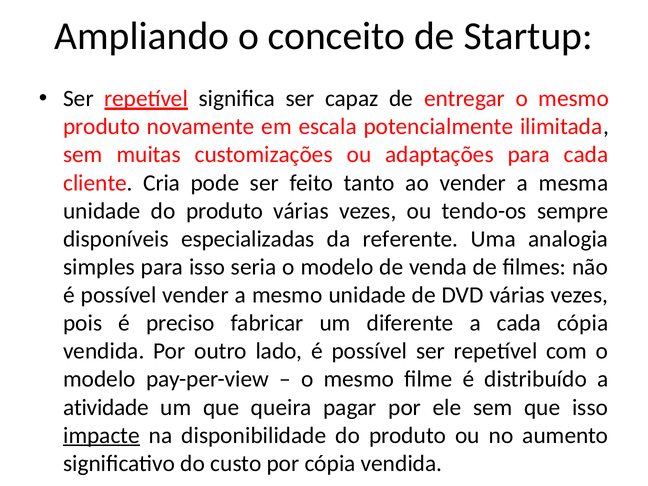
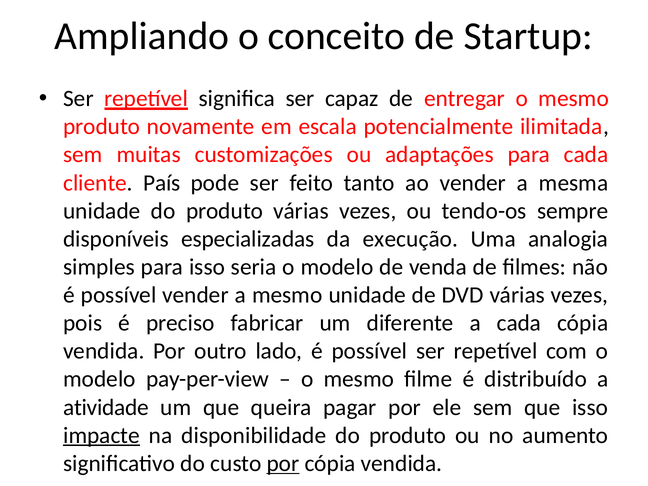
Cria: Cria -> País
referente: referente -> execução
por at (283, 463) underline: none -> present
